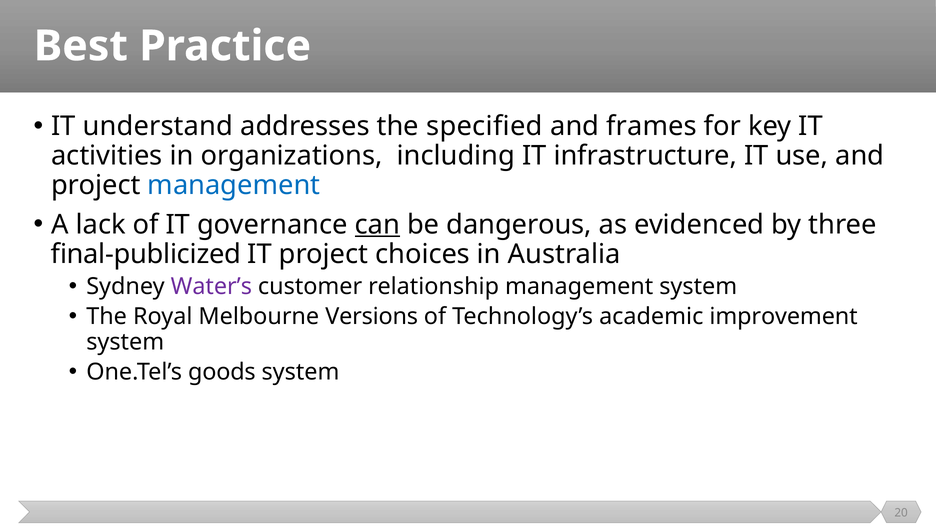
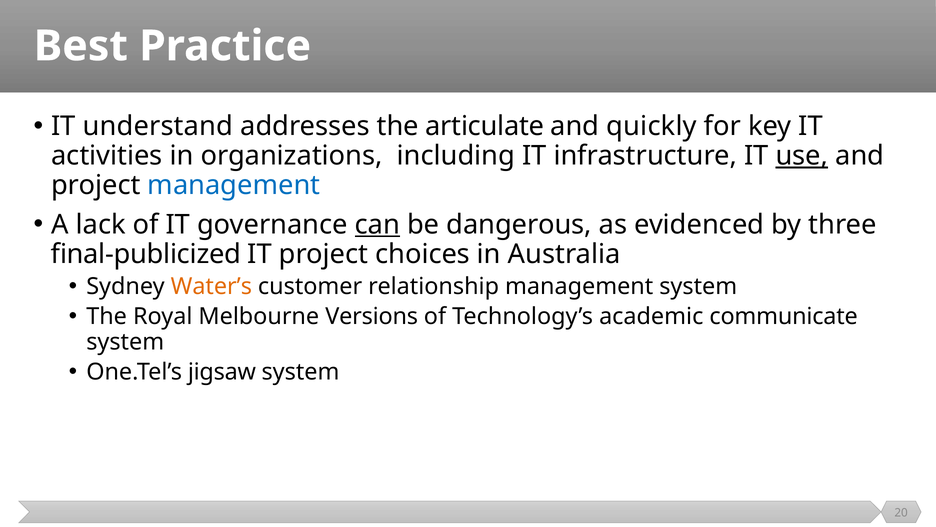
specified: specified -> articulate
frames: frames -> quickly
use underline: none -> present
Water’s colour: purple -> orange
improvement: improvement -> communicate
goods: goods -> jigsaw
